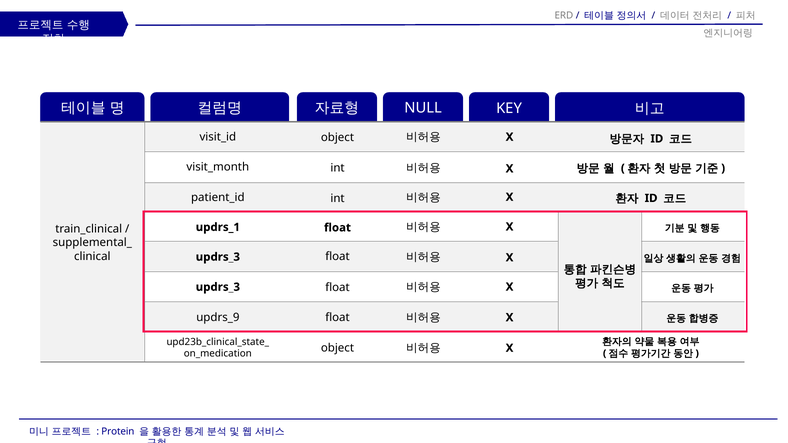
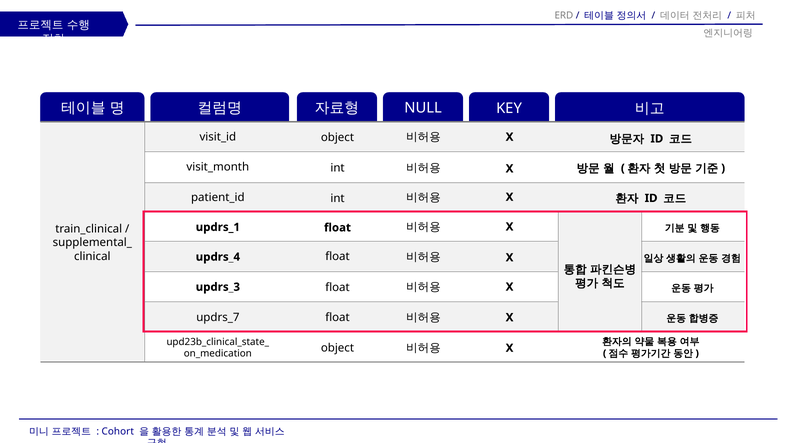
updrs_3 at (218, 257): updrs_3 -> updrs_4
updrs_9: updrs_9 -> updrs_7
Protein: Protein -> Cohort
